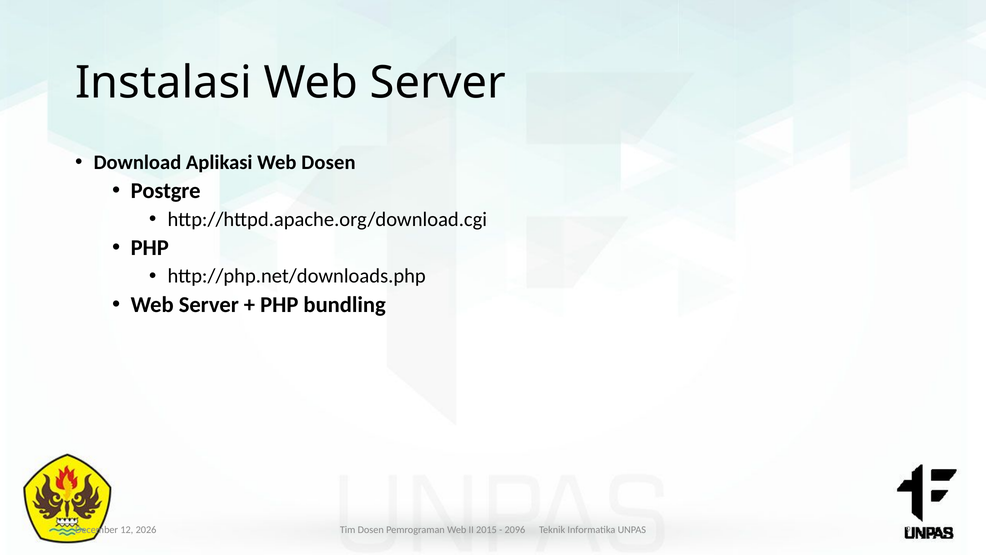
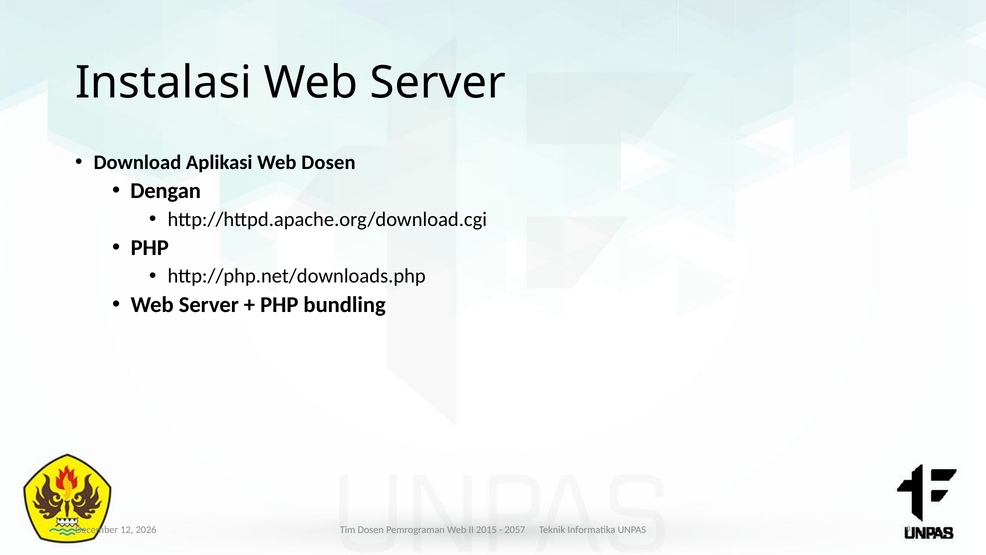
Postgre: Postgre -> Dengan
2096: 2096 -> 2057
